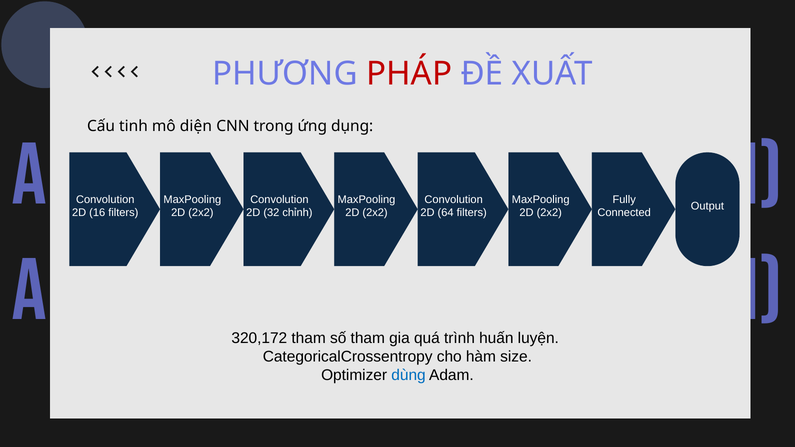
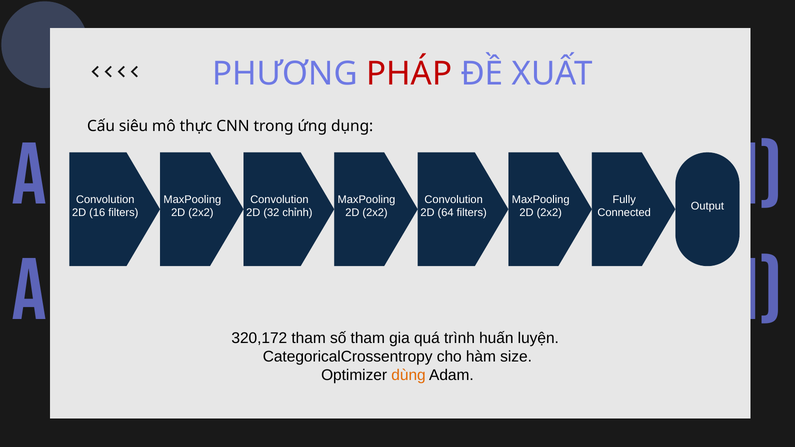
tinh: tinh -> siêu
diện: diện -> thực
dùng colour: blue -> orange
